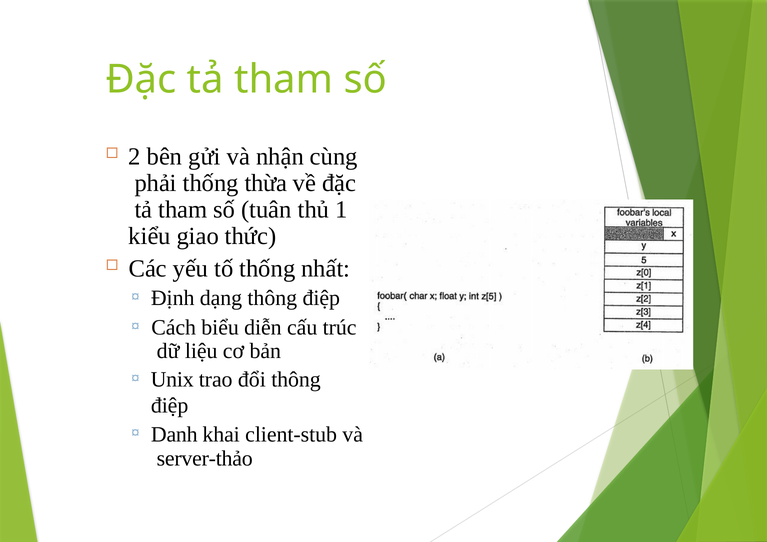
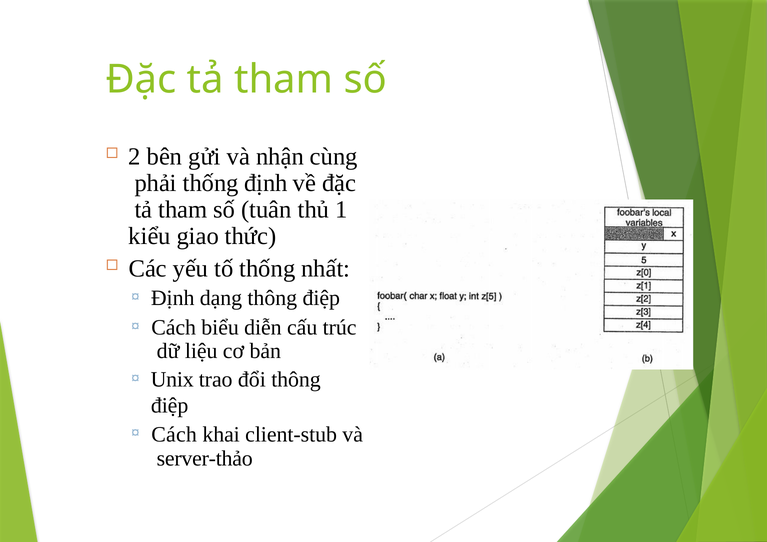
thống thừa: thừa -> định
Danh at (174, 434): Danh -> Cách
